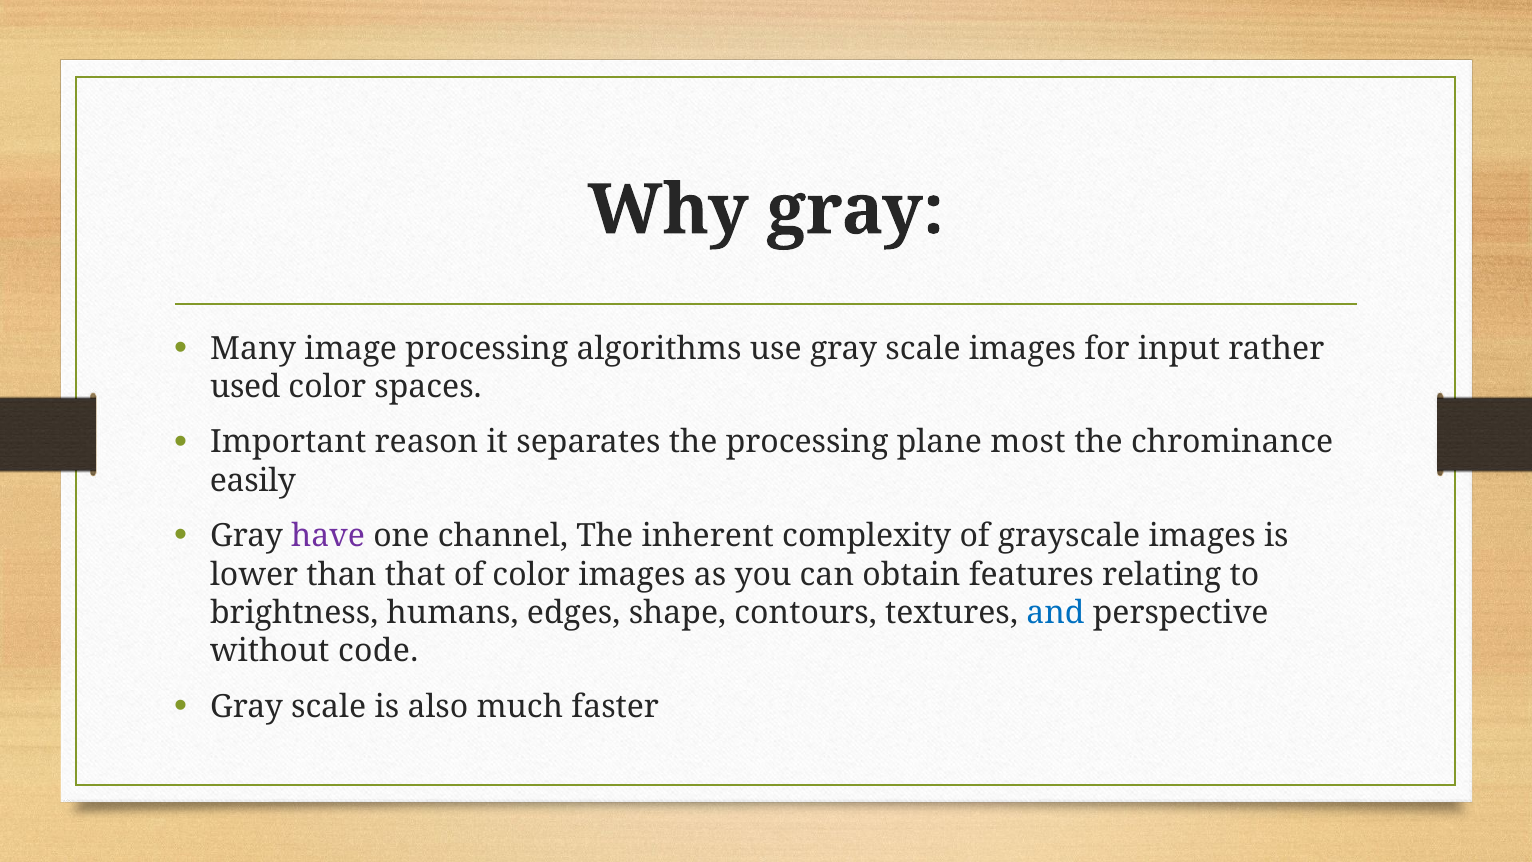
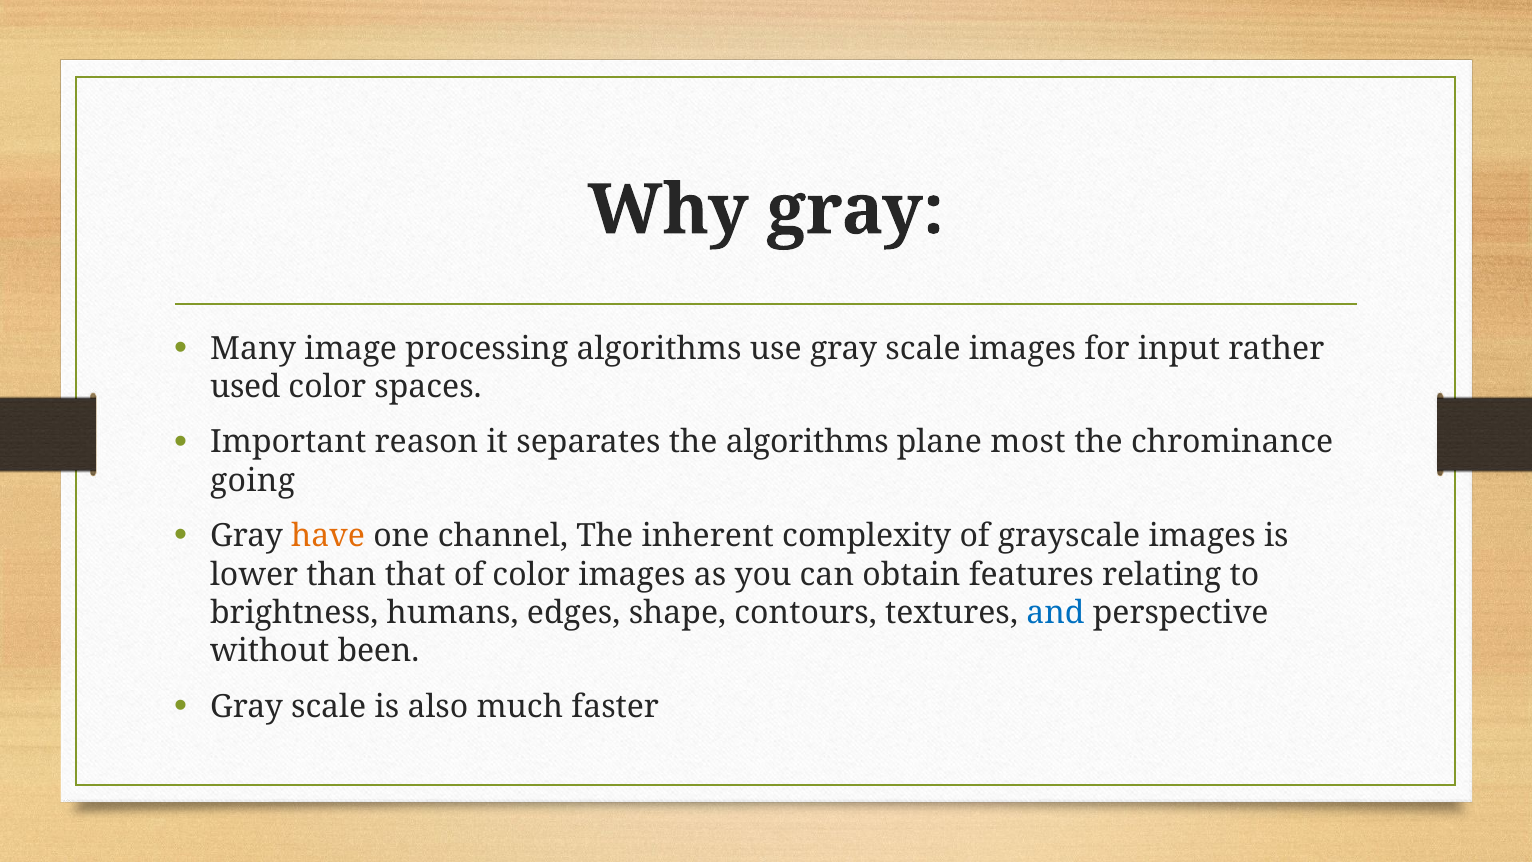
the processing: processing -> algorithms
easily: easily -> going
have colour: purple -> orange
code: code -> been
